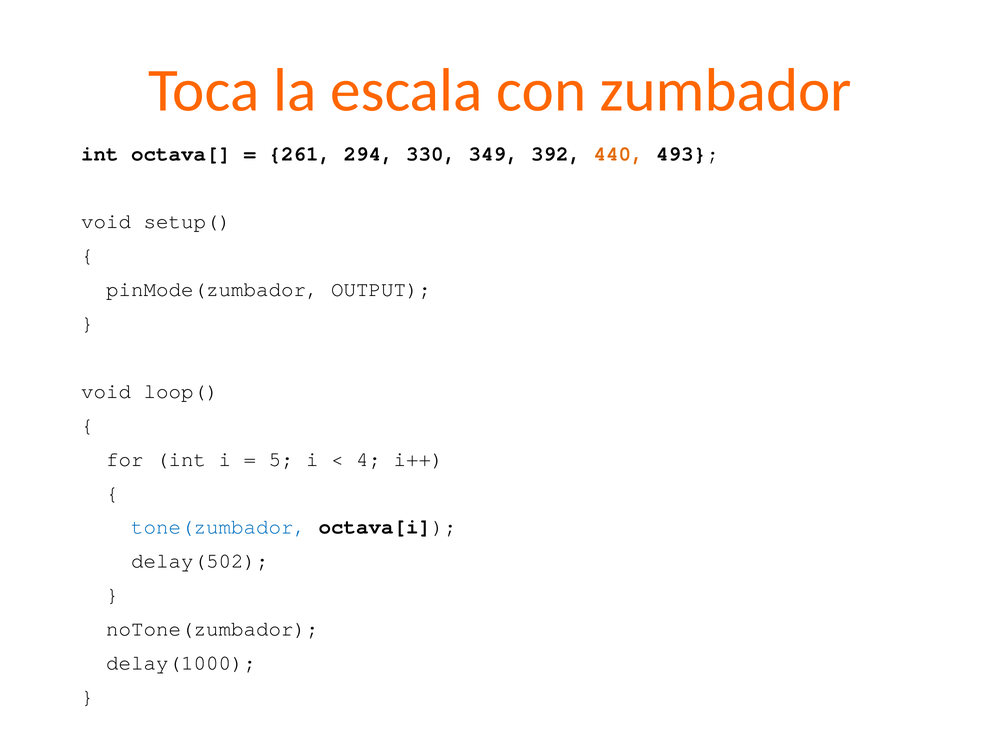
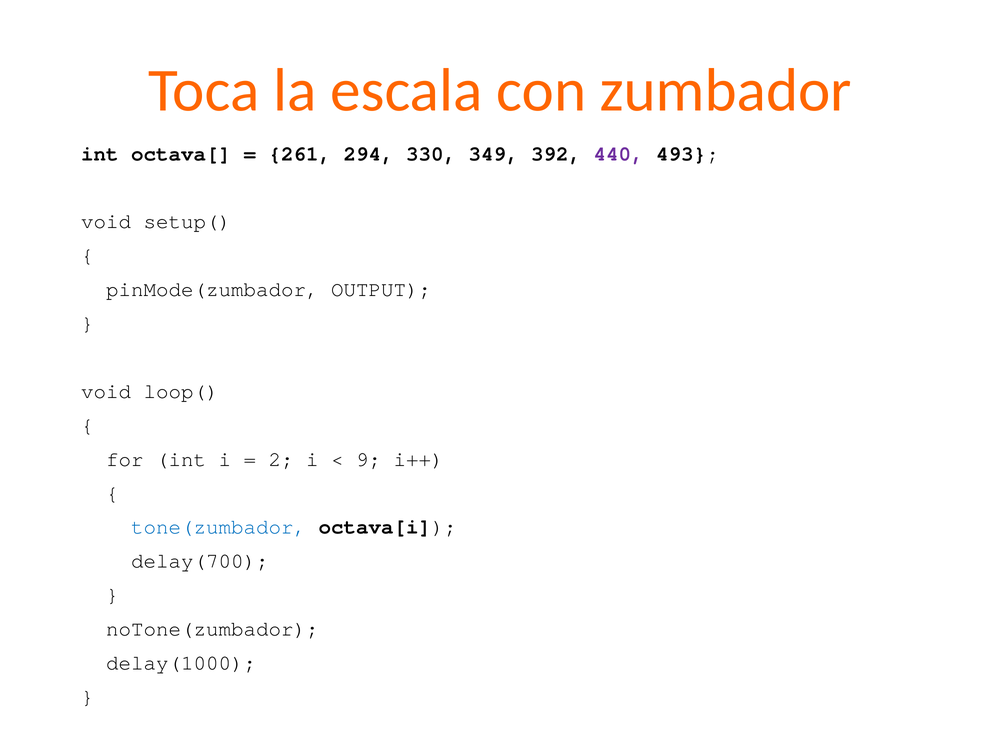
440 colour: orange -> purple
5: 5 -> 2
4: 4 -> 9
delay(502: delay(502 -> delay(700
